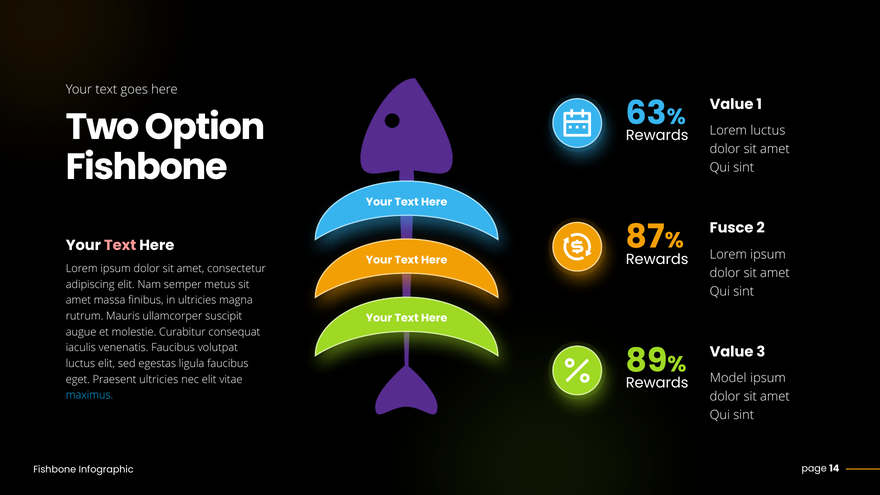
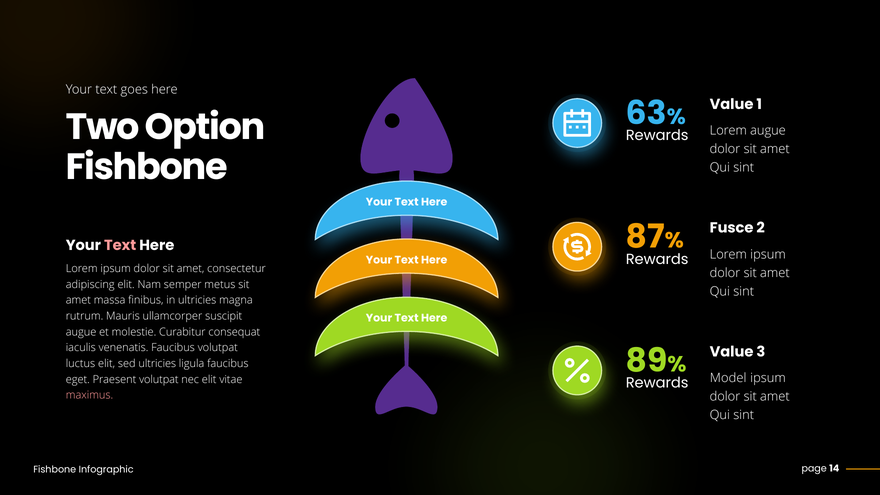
Lorem luctus: luctus -> augue
sed egestas: egestas -> ultricies
Praesent ultricies: ultricies -> volutpat
maximus colour: light blue -> pink
